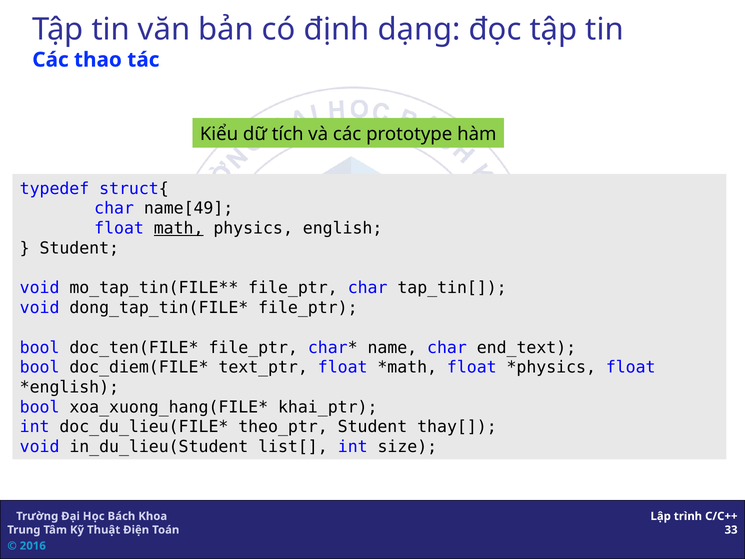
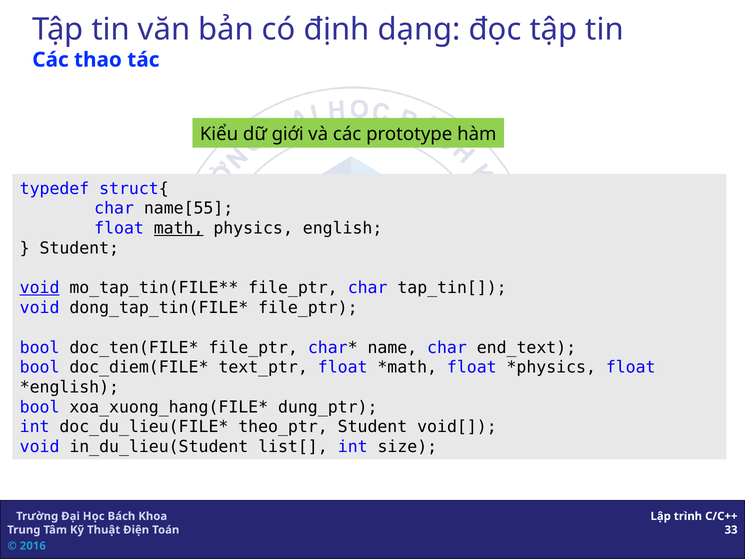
tích: tích -> giới
name[49: name[49 -> name[55
void at (40, 288) underline: none -> present
khai_ptr: khai_ptr -> dung_ptr
thay[: thay[ -> void[
